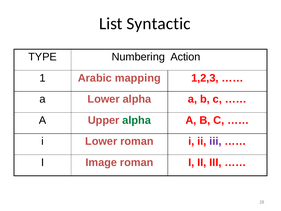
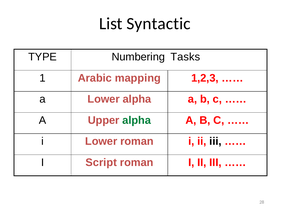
Action: Action -> Tasks
iii at (215, 141) colour: purple -> black
Image: Image -> Script
